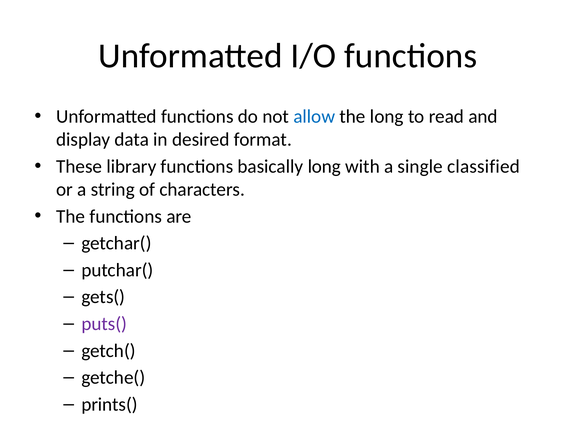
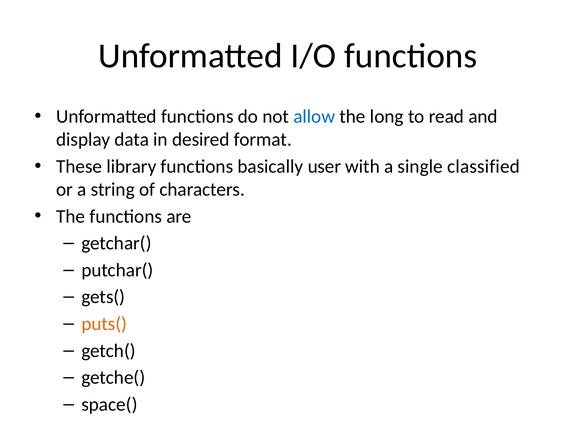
basically long: long -> user
puts( colour: purple -> orange
prints(: prints( -> space(
